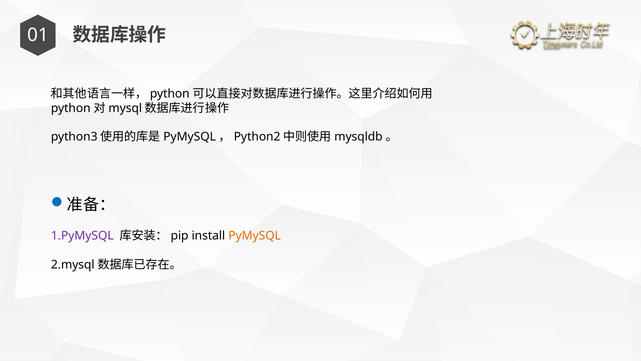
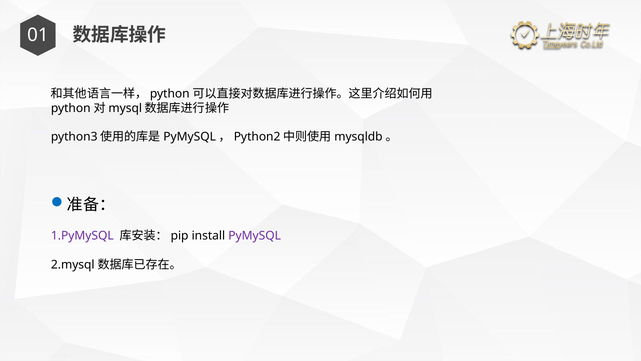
PyMySQL colour: orange -> purple
